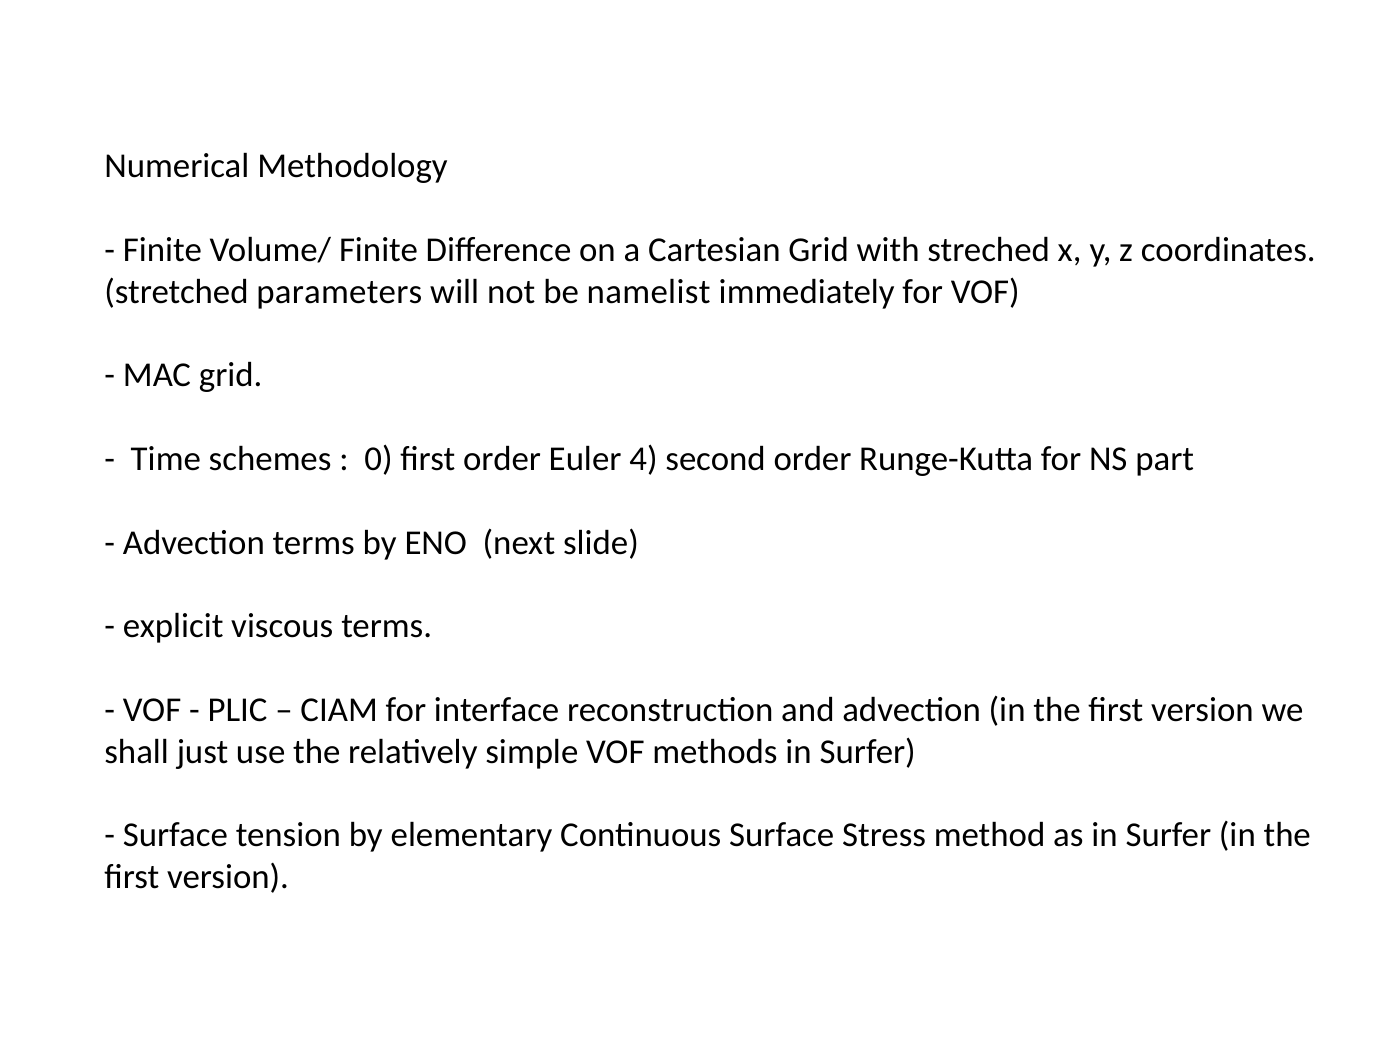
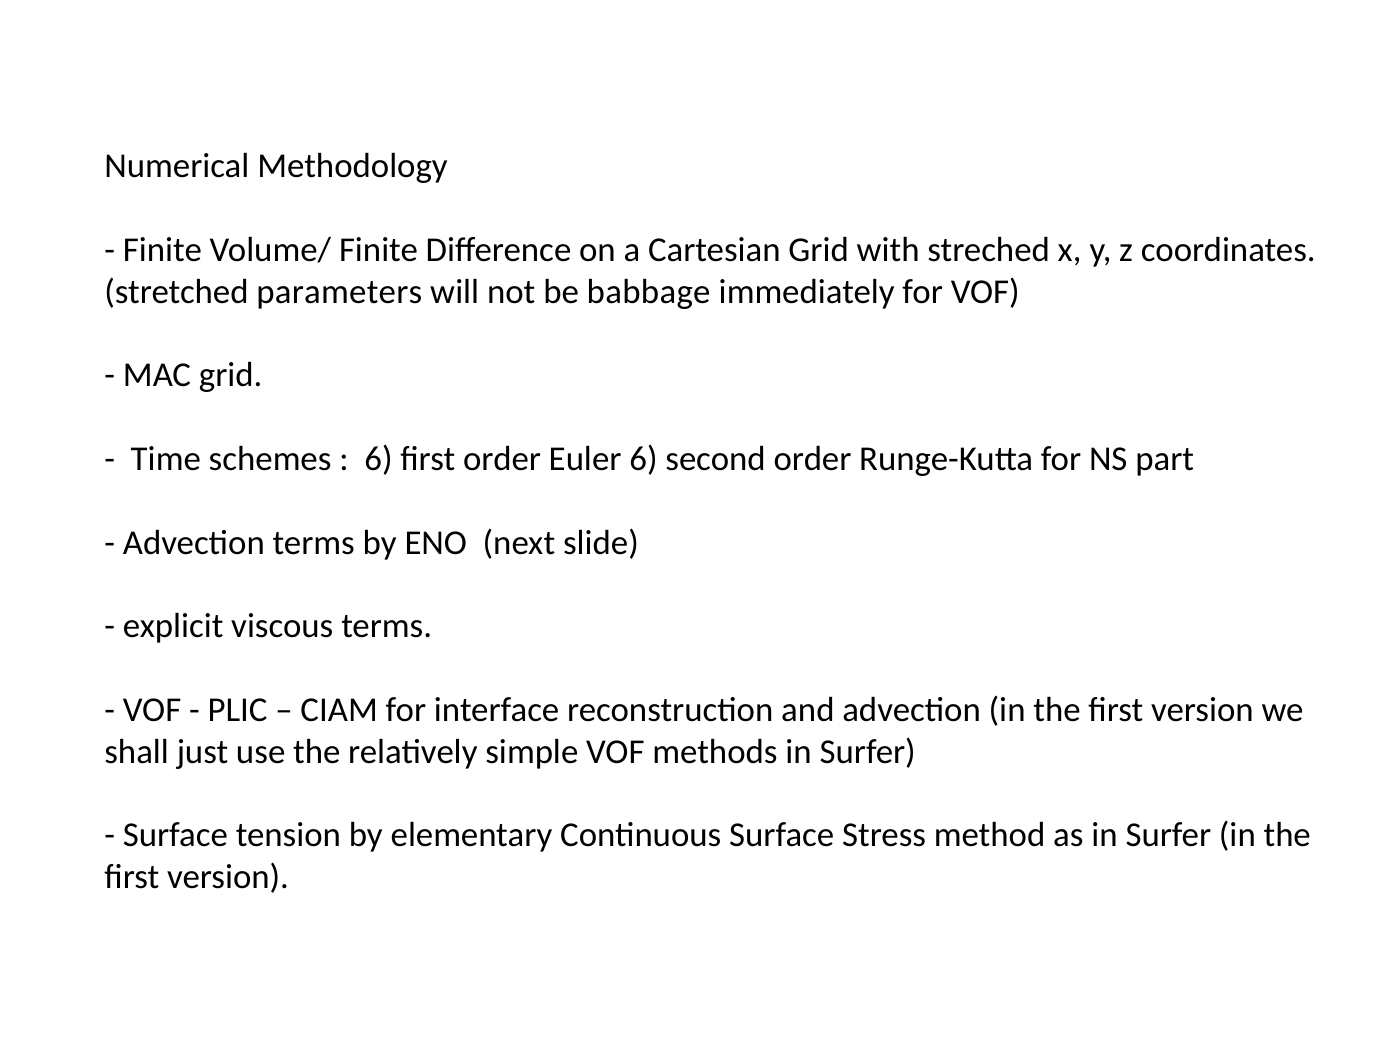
namelist: namelist -> babbage
0 at (378, 459): 0 -> 6
Euler 4: 4 -> 6
